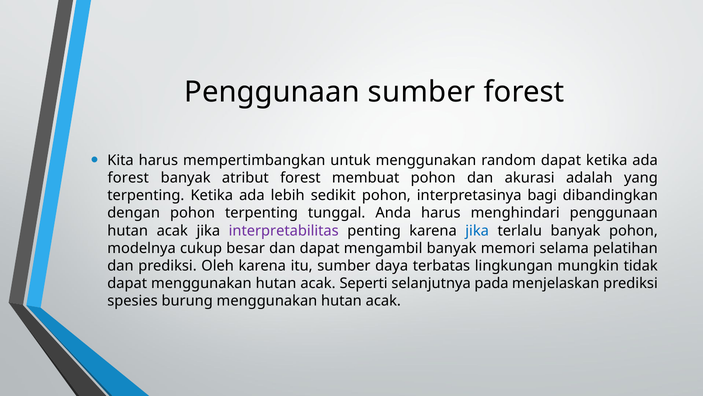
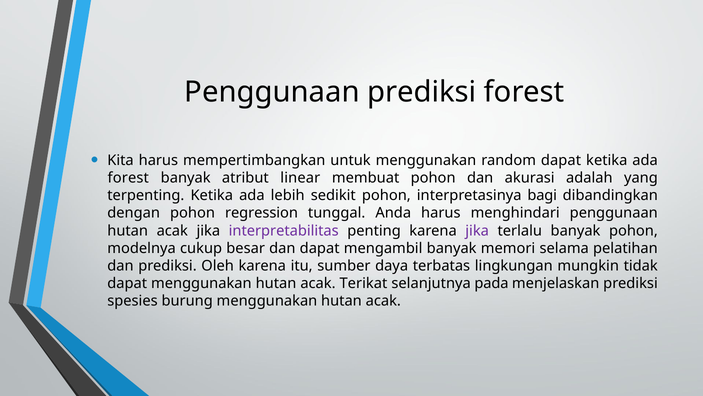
Penggunaan sumber: sumber -> prediksi
atribut forest: forest -> linear
pohon terpenting: terpenting -> regression
jika at (477, 230) colour: blue -> purple
Seperti: Seperti -> Terikat
